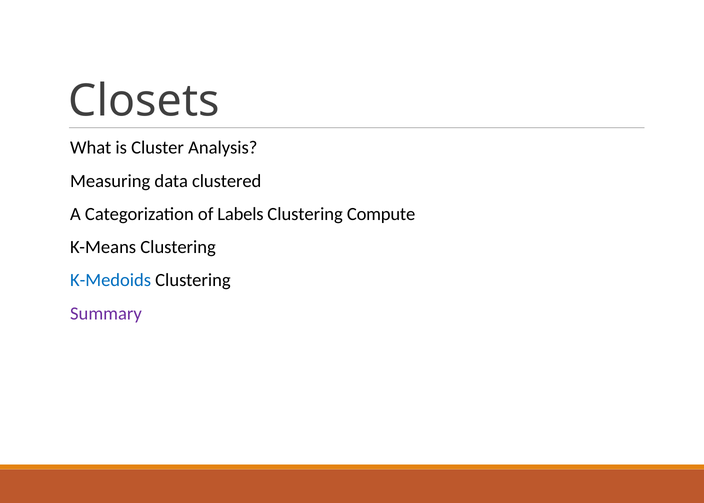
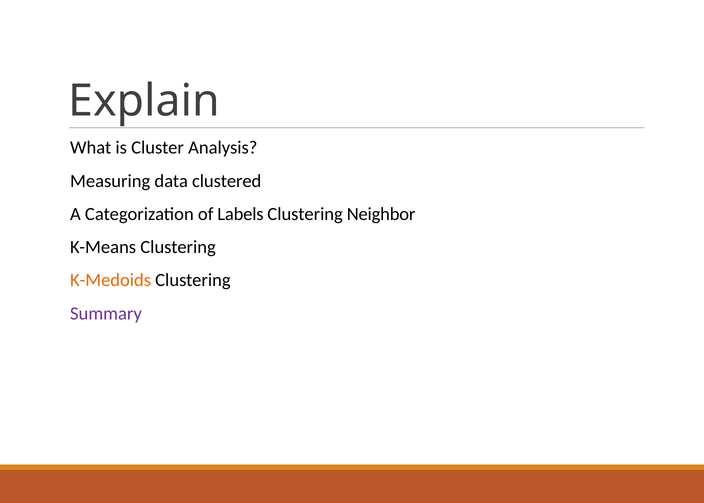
Closets: Closets -> Explain
Compute: Compute -> Neighbor
K-Medoids colour: blue -> orange
